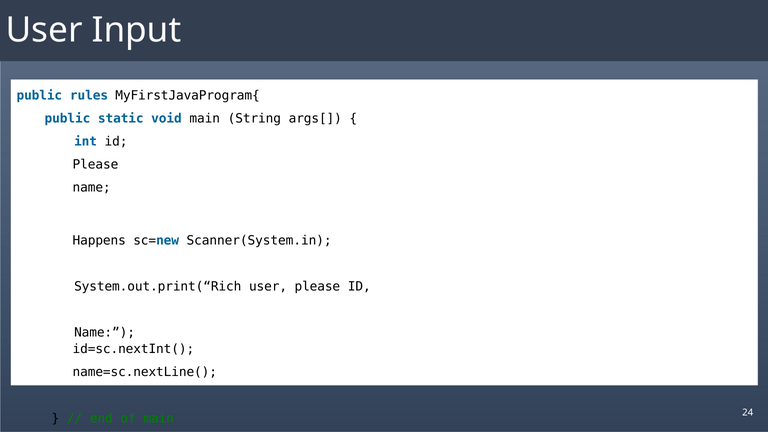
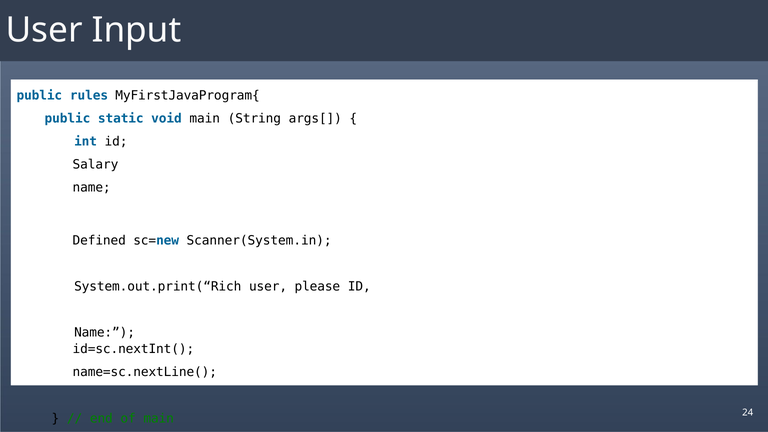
Please at (95, 165): Please -> Salary
Happens: Happens -> Defined
